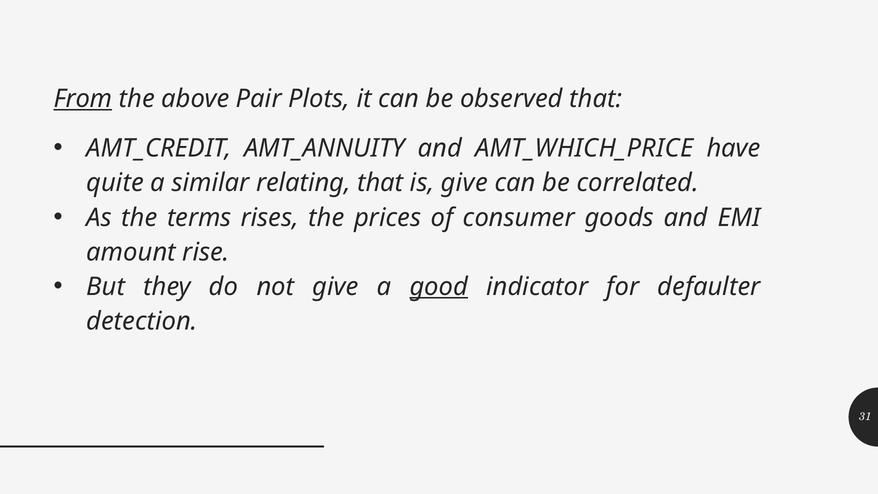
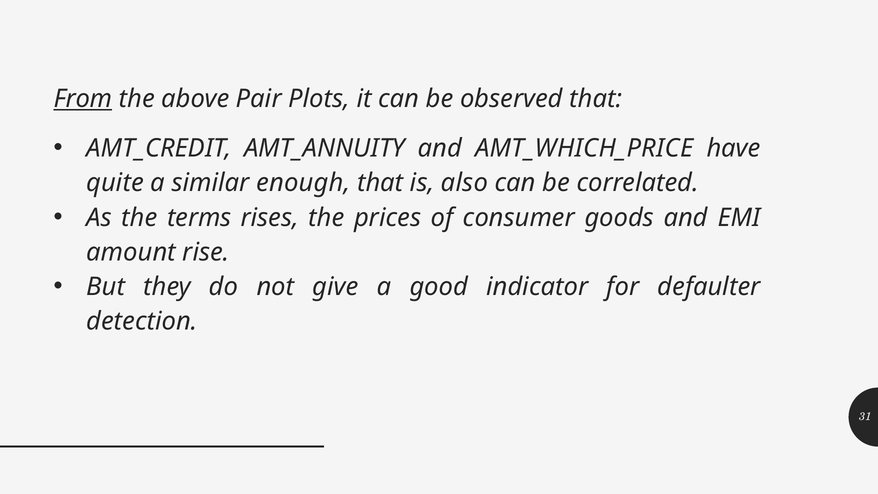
relating: relating -> enough
is give: give -> also
good underline: present -> none
